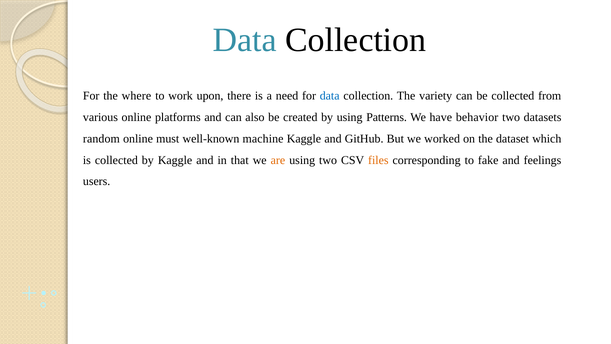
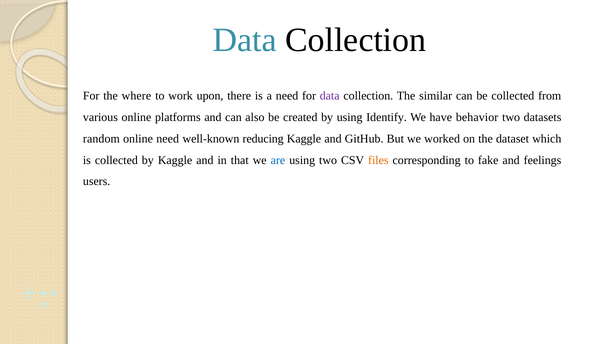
data at (330, 96) colour: blue -> purple
variety: variety -> similar
Patterns: Patterns -> Identify
online must: must -> need
machine: machine -> reducing
are colour: orange -> blue
